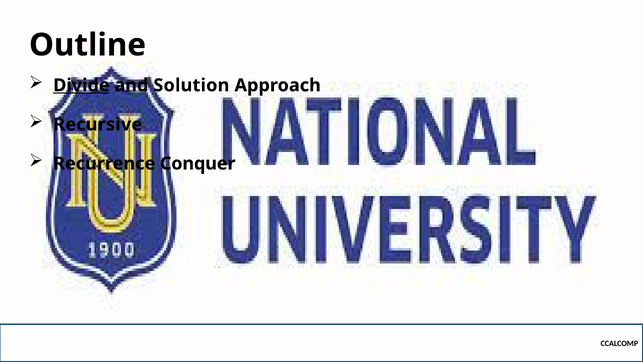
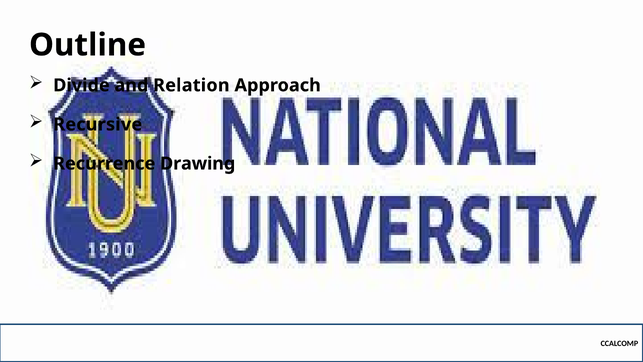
Divide underline: present -> none
Solution: Solution -> Relation
Conquer: Conquer -> Drawing
